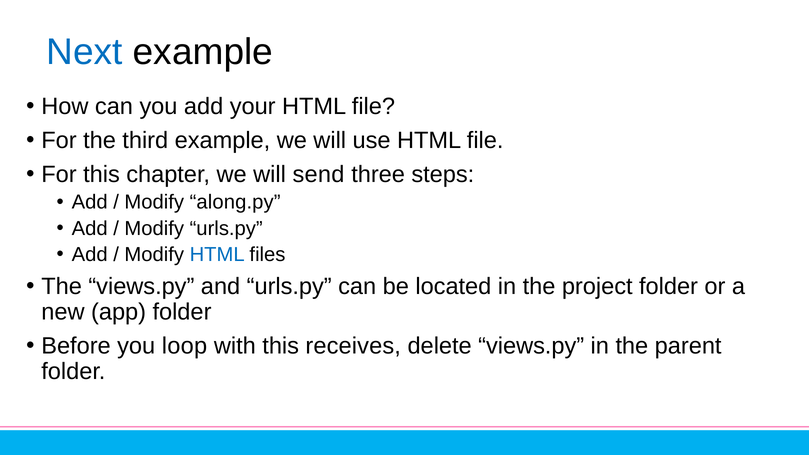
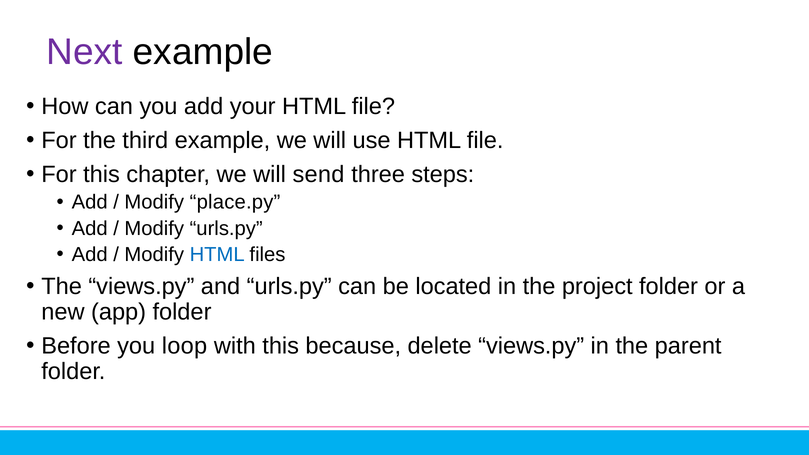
Next colour: blue -> purple
along.py: along.py -> place.py
receives: receives -> because
